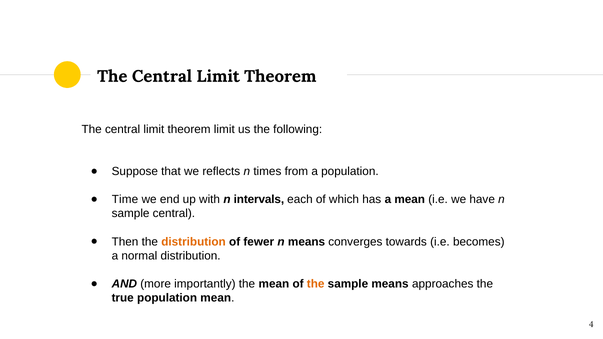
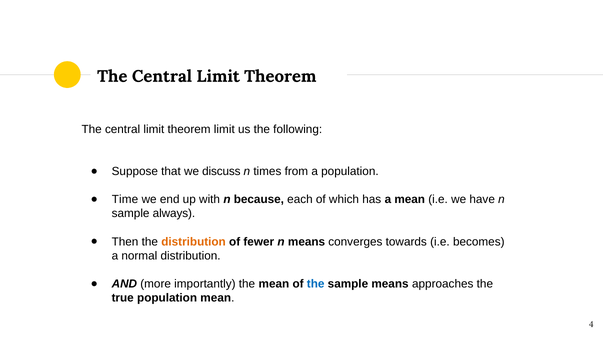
reflects: reflects -> discuss
intervals: intervals -> because
sample central: central -> always
the at (316, 284) colour: orange -> blue
